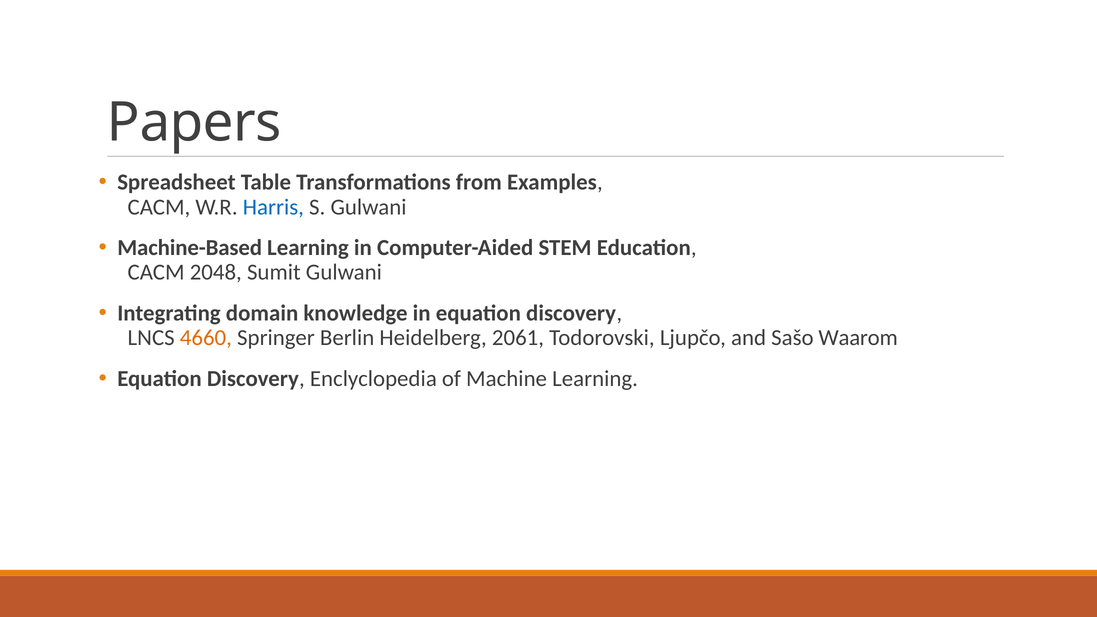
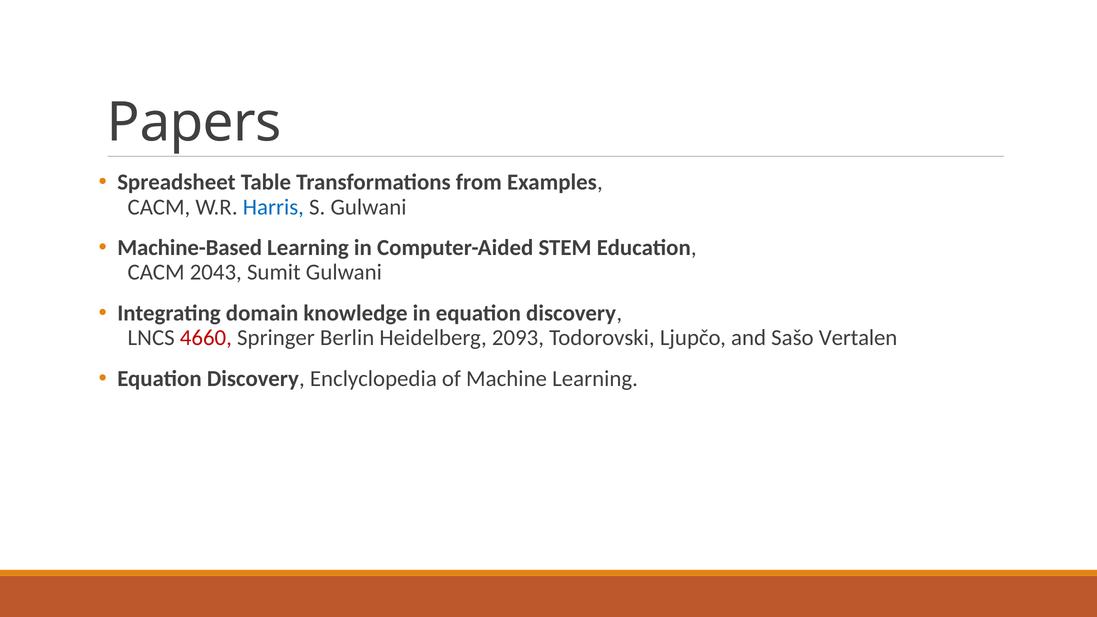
2048: 2048 -> 2043
4660 colour: orange -> red
2061: 2061 -> 2093
Waarom: Waarom -> Vertalen
